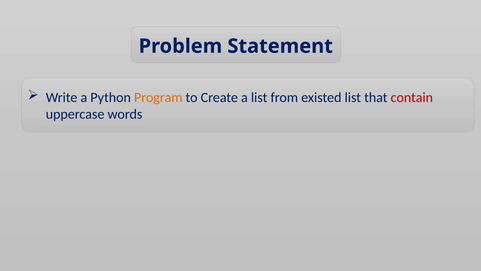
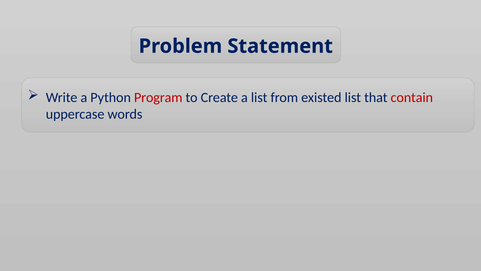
Program colour: orange -> red
